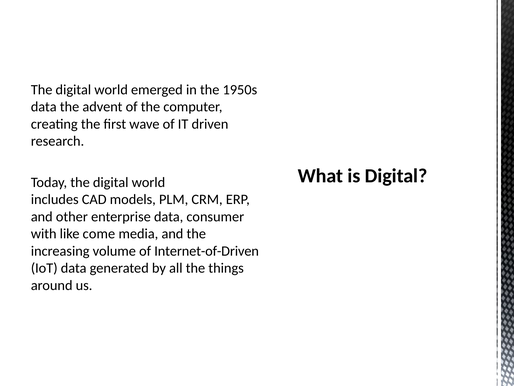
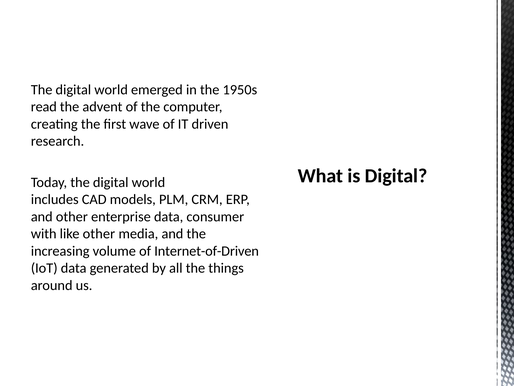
data at (44, 107): data -> read
like come: come -> other
